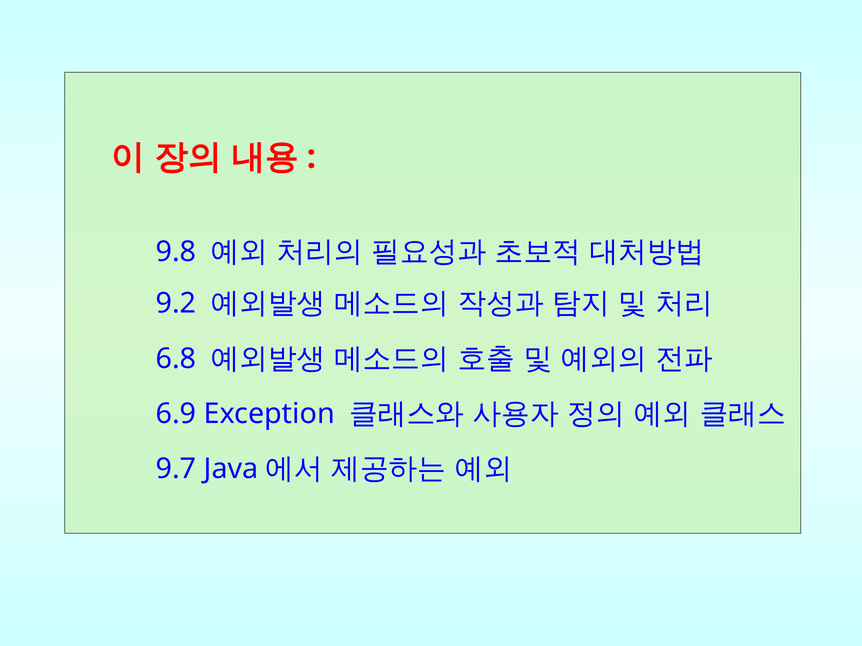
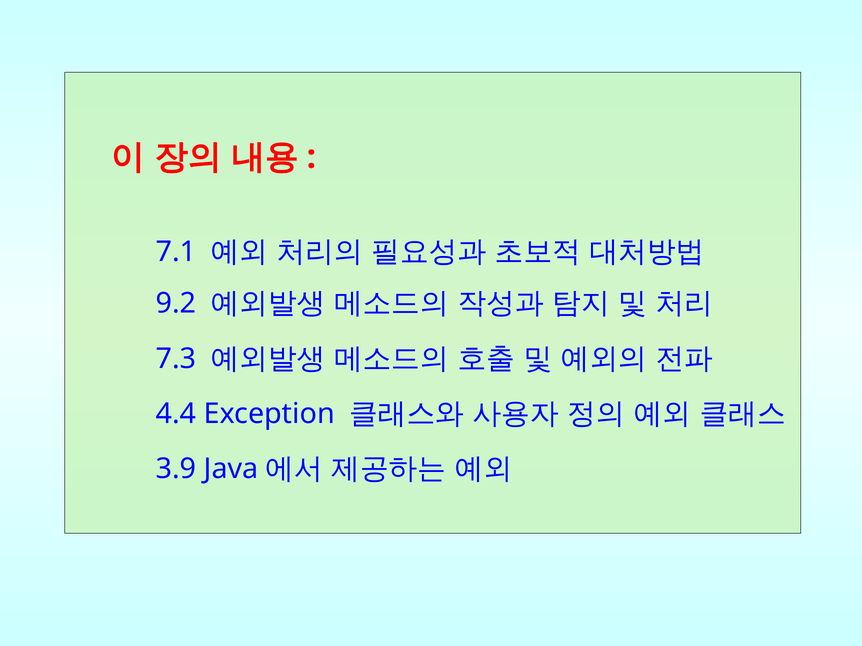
9.8: 9.8 -> 7.1
6.8: 6.8 -> 7.3
6.9: 6.9 -> 4.4
9.7: 9.7 -> 3.9
